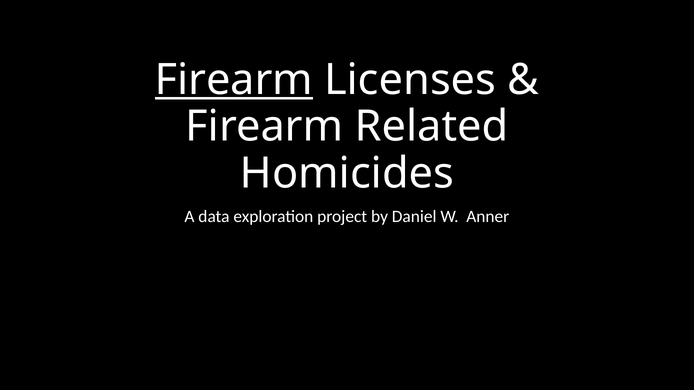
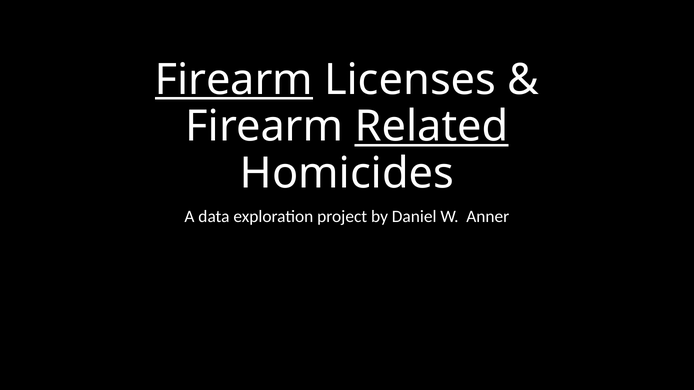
Related underline: none -> present
